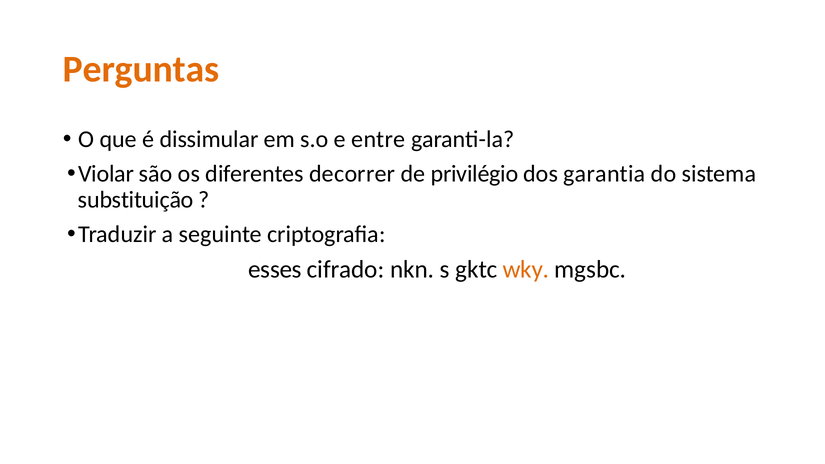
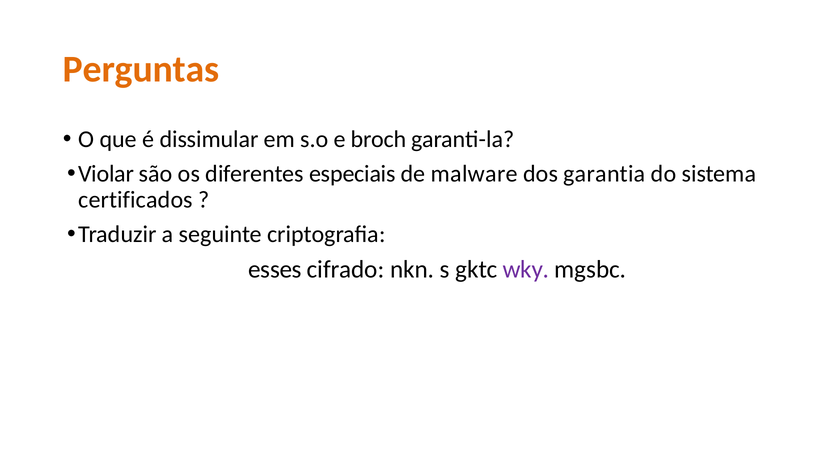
entre: entre -> broch
decorrer: decorrer -> especiais
privilégio: privilégio -> malware
substituição: substituição -> certificados
wky colour: orange -> purple
